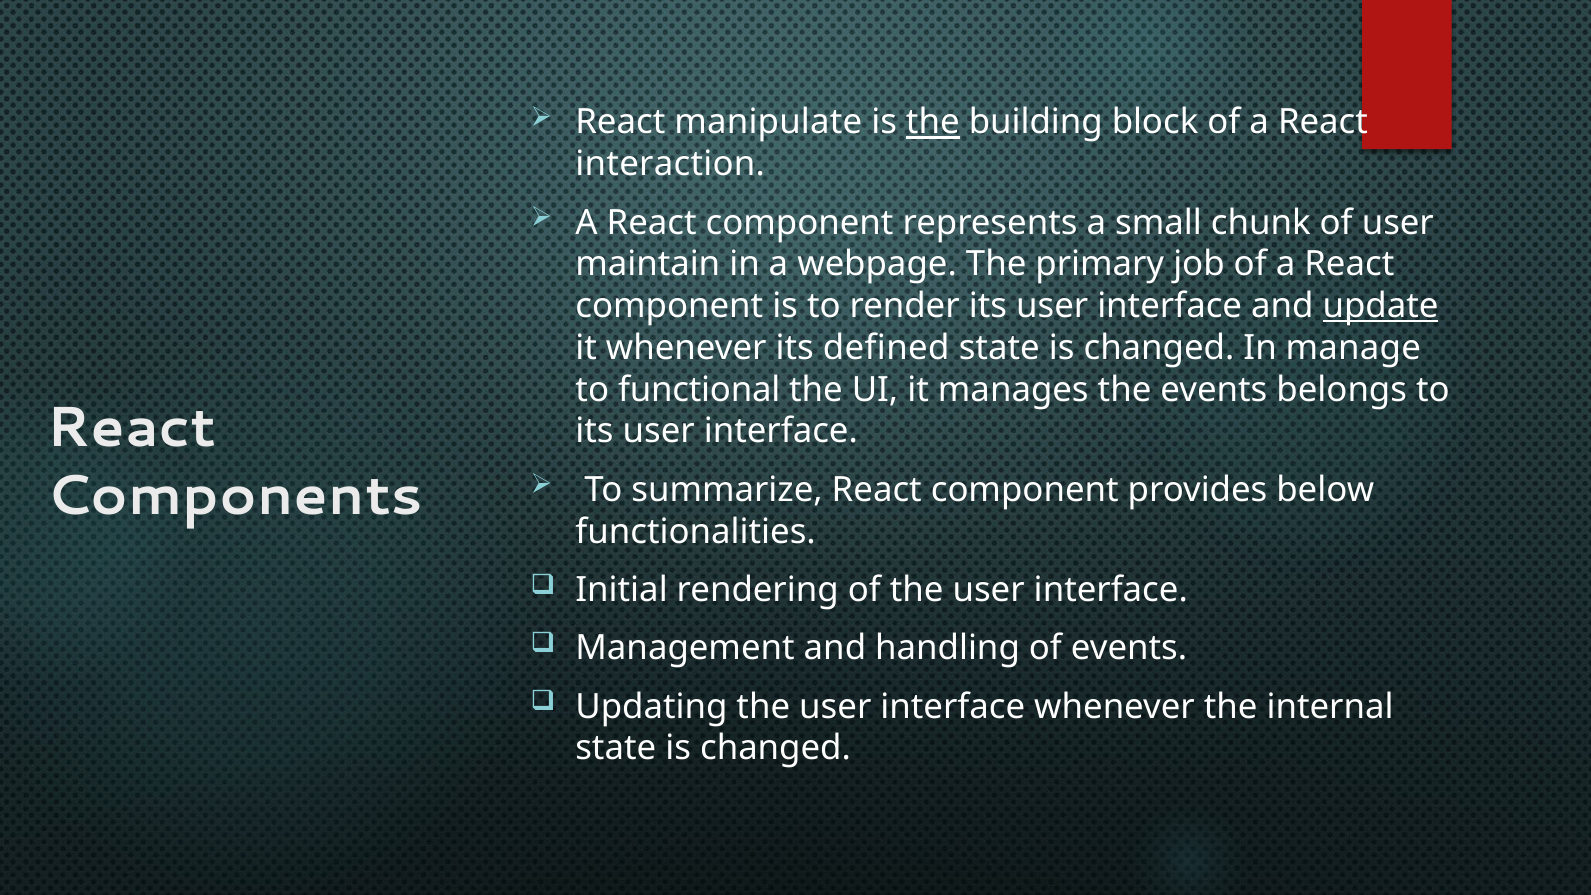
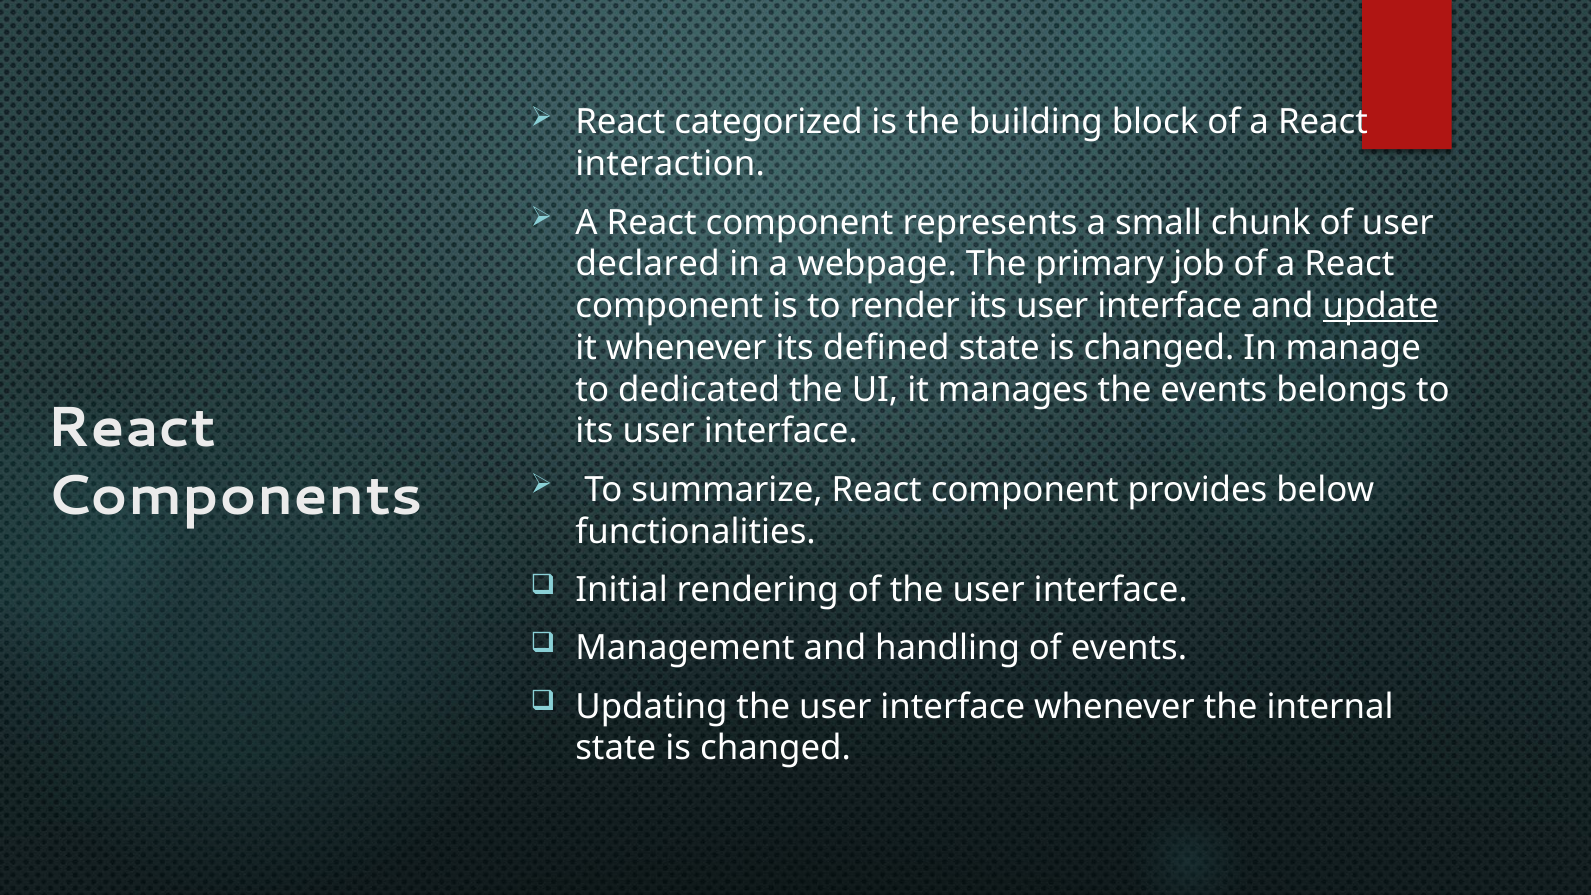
manipulate: manipulate -> categorized
the at (933, 122) underline: present -> none
maintain: maintain -> declared
functional: functional -> dedicated
